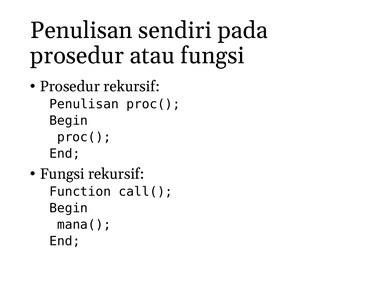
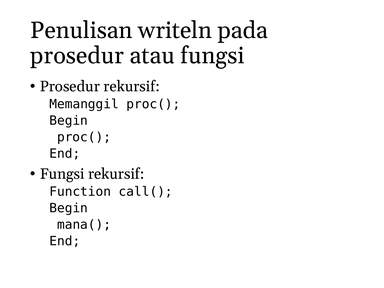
sendiri: sendiri -> writeln
Penulisan at (84, 104): Penulisan -> Memanggil
